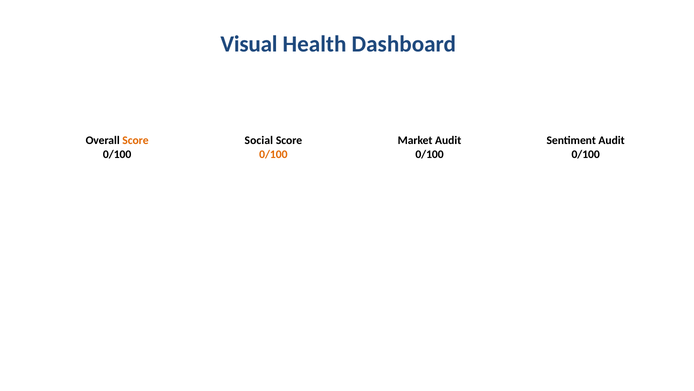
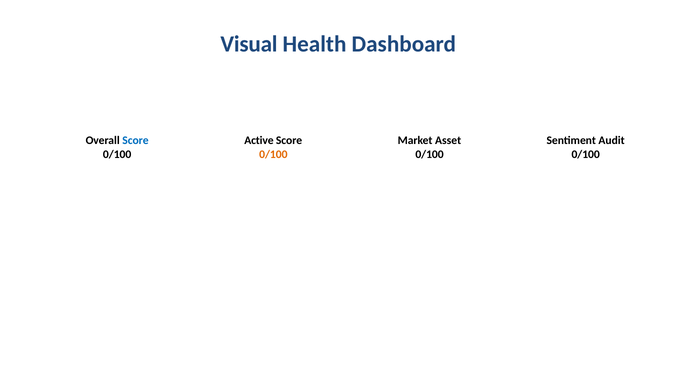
Score at (135, 140) colour: orange -> blue
Social: Social -> Active
Market Audit: Audit -> Asset
